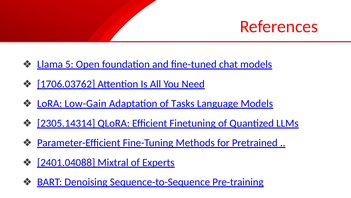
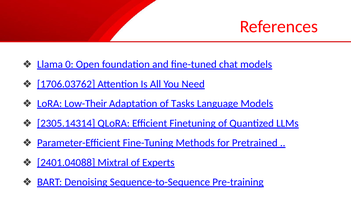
5: 5 -> 0
Low-Gain: Low-Gain -> Low-Their
